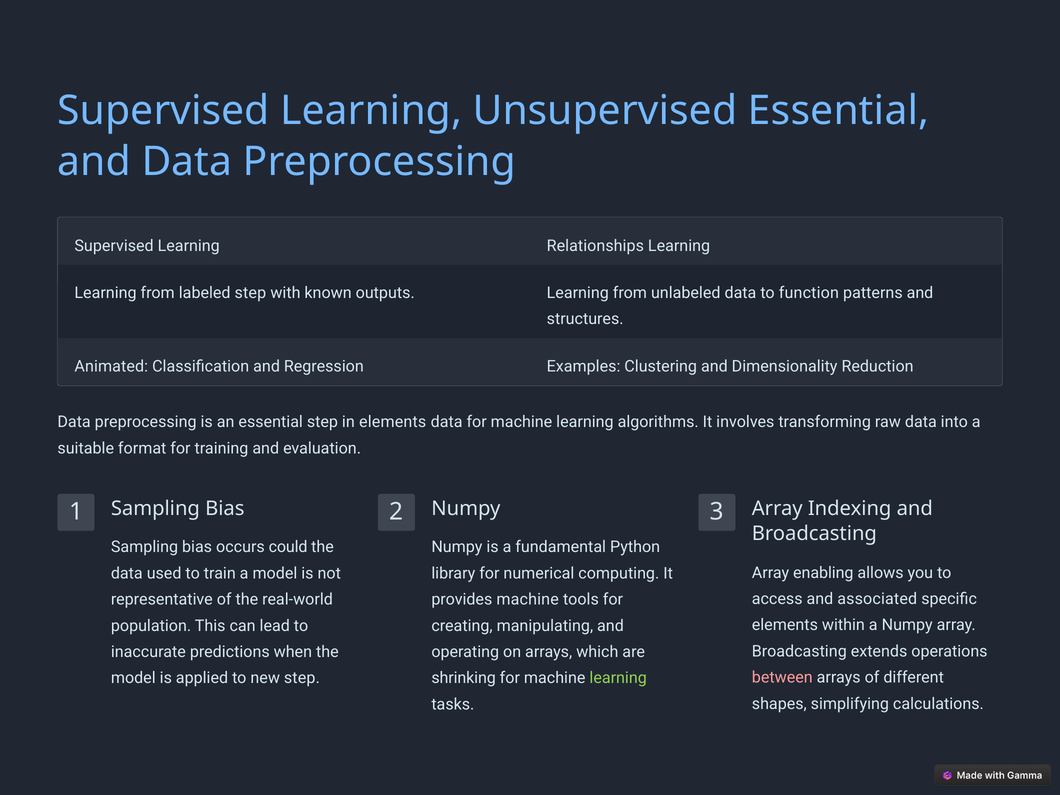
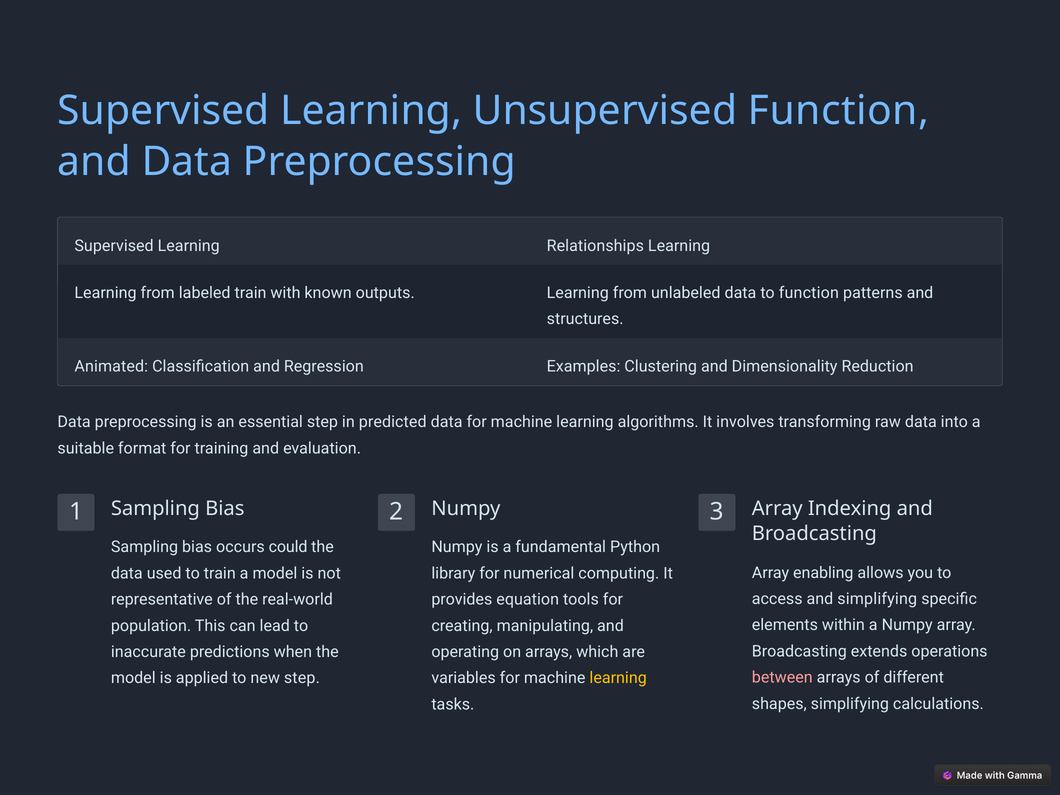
Unsupervised Essential: Essential -> Function
labeled step: step -> train
in elements: elements -> predicted
and associated: associated -> simplifying
provides machine: machine -> equation
shrinking: shrinking -> variables
learning at (618, 678) colour: light green -> yellow
